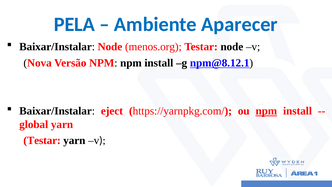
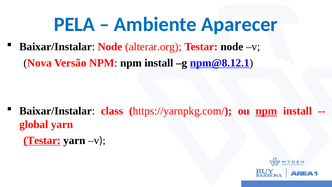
menos.org: menos.org -> alterar.org
eject: eject -> class
Testar at (42, 140) underline: none -> present
